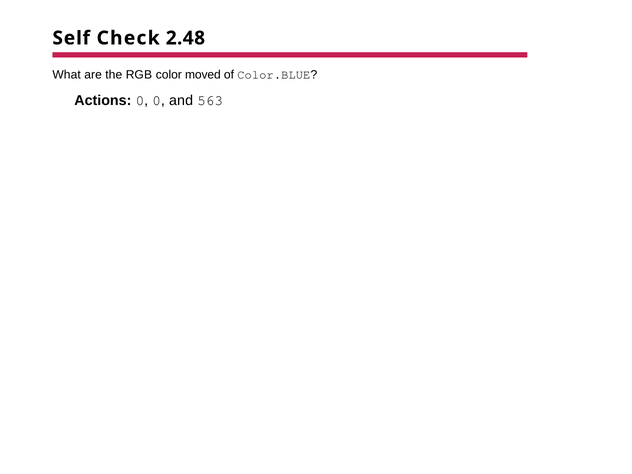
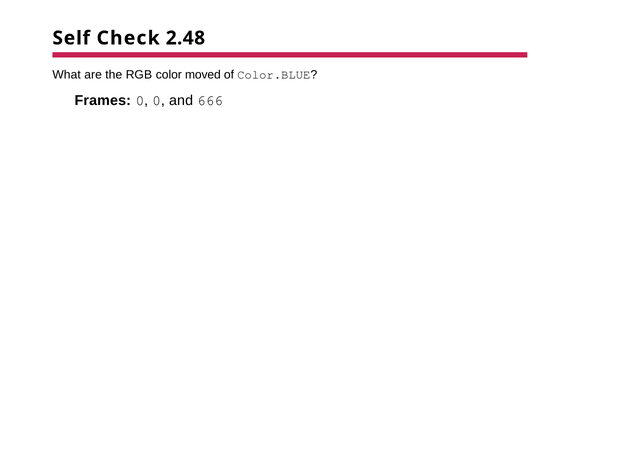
Actions: Actions -> Frames
563: 563 -> 666
